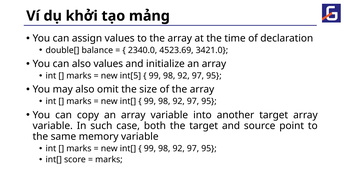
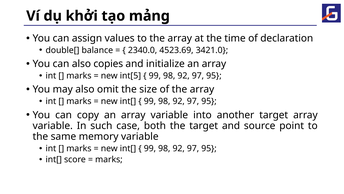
also values: values -> copies
